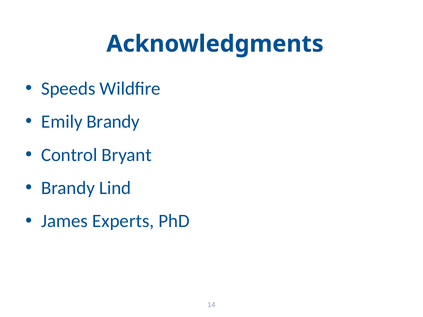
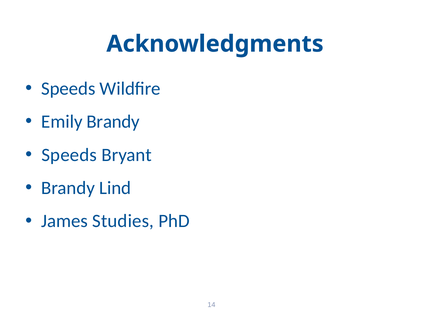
Control at (69, 155): Control -> Speeds
Experts: Experts -> Studies
